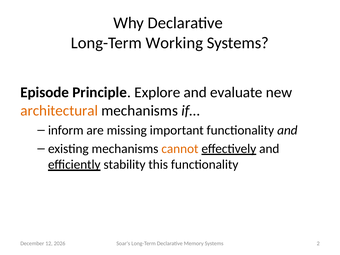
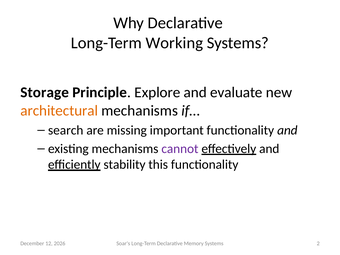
Episode: Episode -> Storage
inform: inform -> search
cannot colour: orange -> purple
